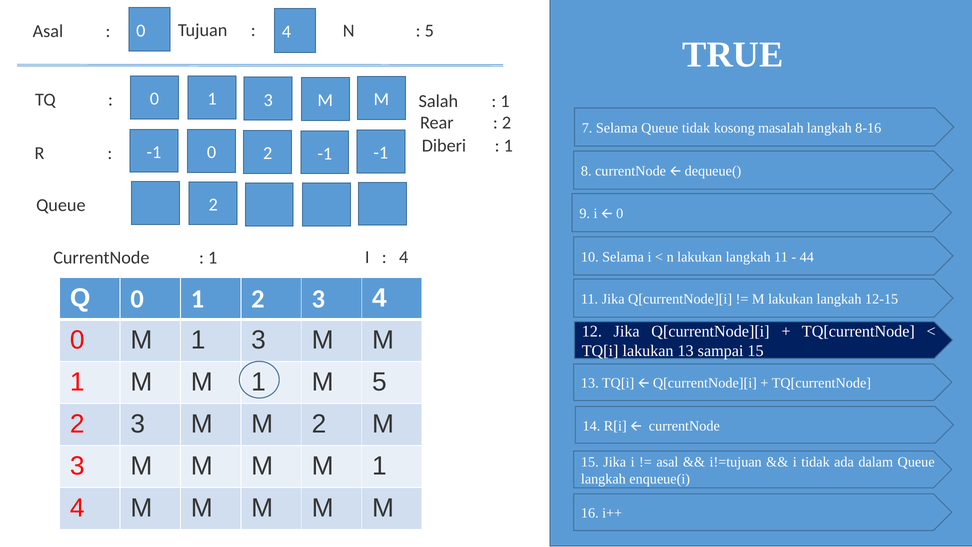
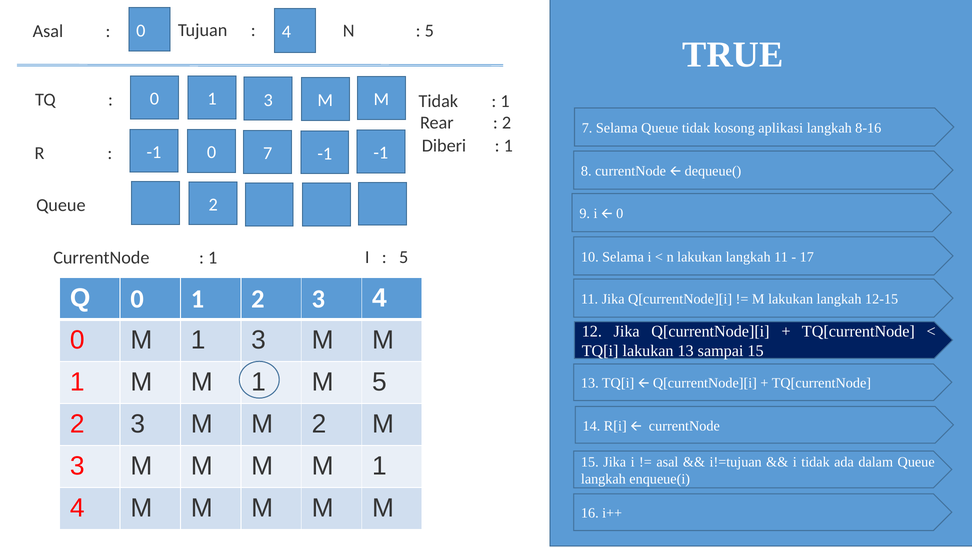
Salah at (438, 101): Salah -> Tidak
masalah: masalah -> aplikasi
0 2: 2 -> 7
4 at (404, 257): 4 -> 5
44: 44 -> 17
